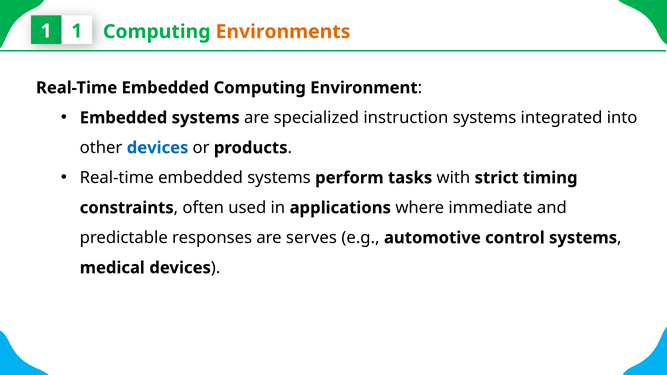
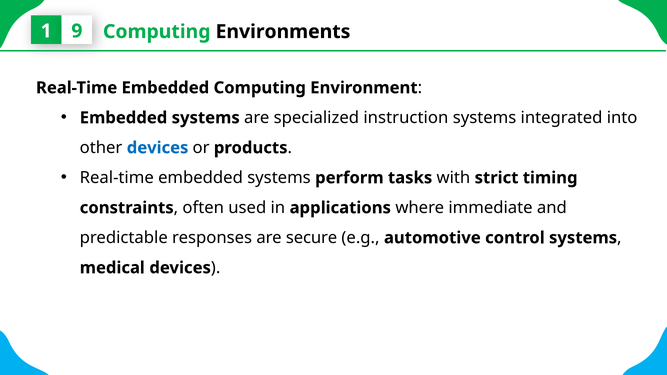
1 at (77, 31): 1 -> 9
Environments colour: orange -> black
serves: serves -> secure
